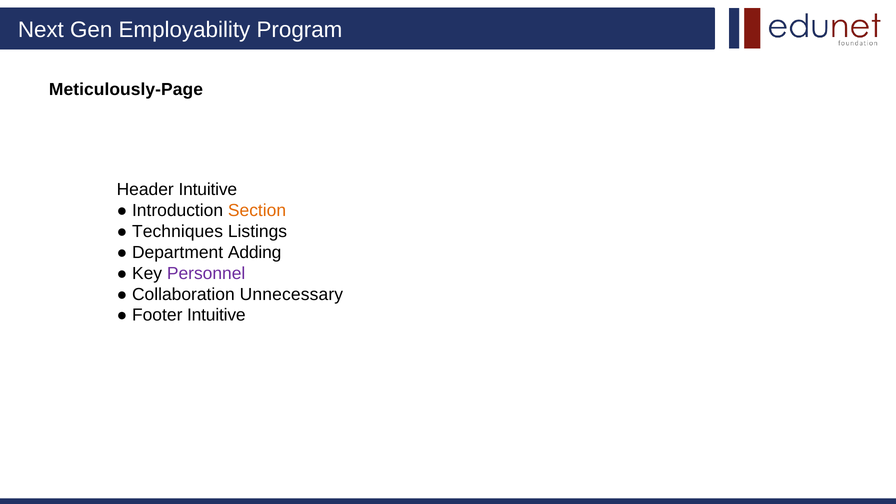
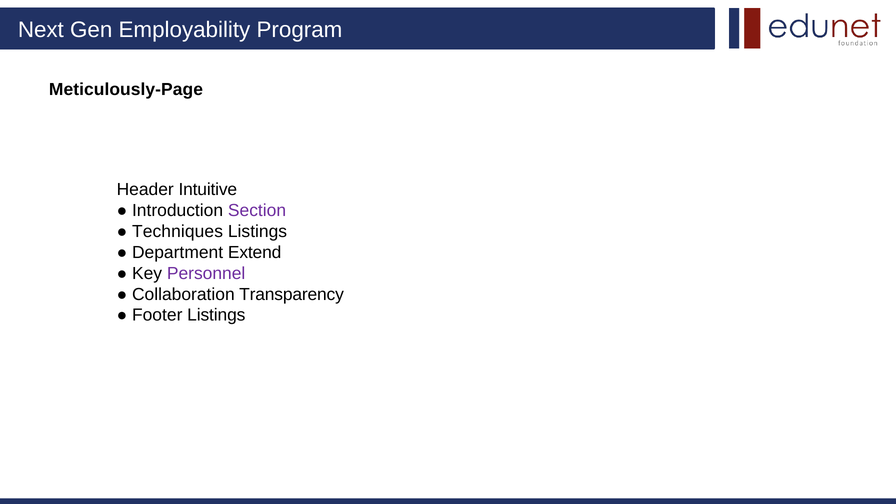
Section colour: orange -> purple
Adding: Adding -> Extend
Unnecessary: Unnecessary -> Transparency
Footer Intuitive: Intuitive -> Listings
